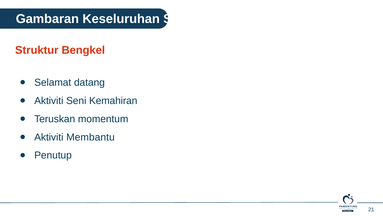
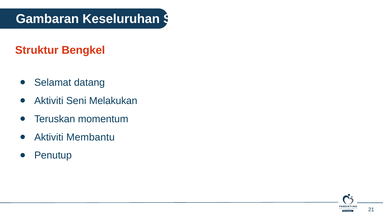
Kemahiran: Kemahiran -> Melakukan
